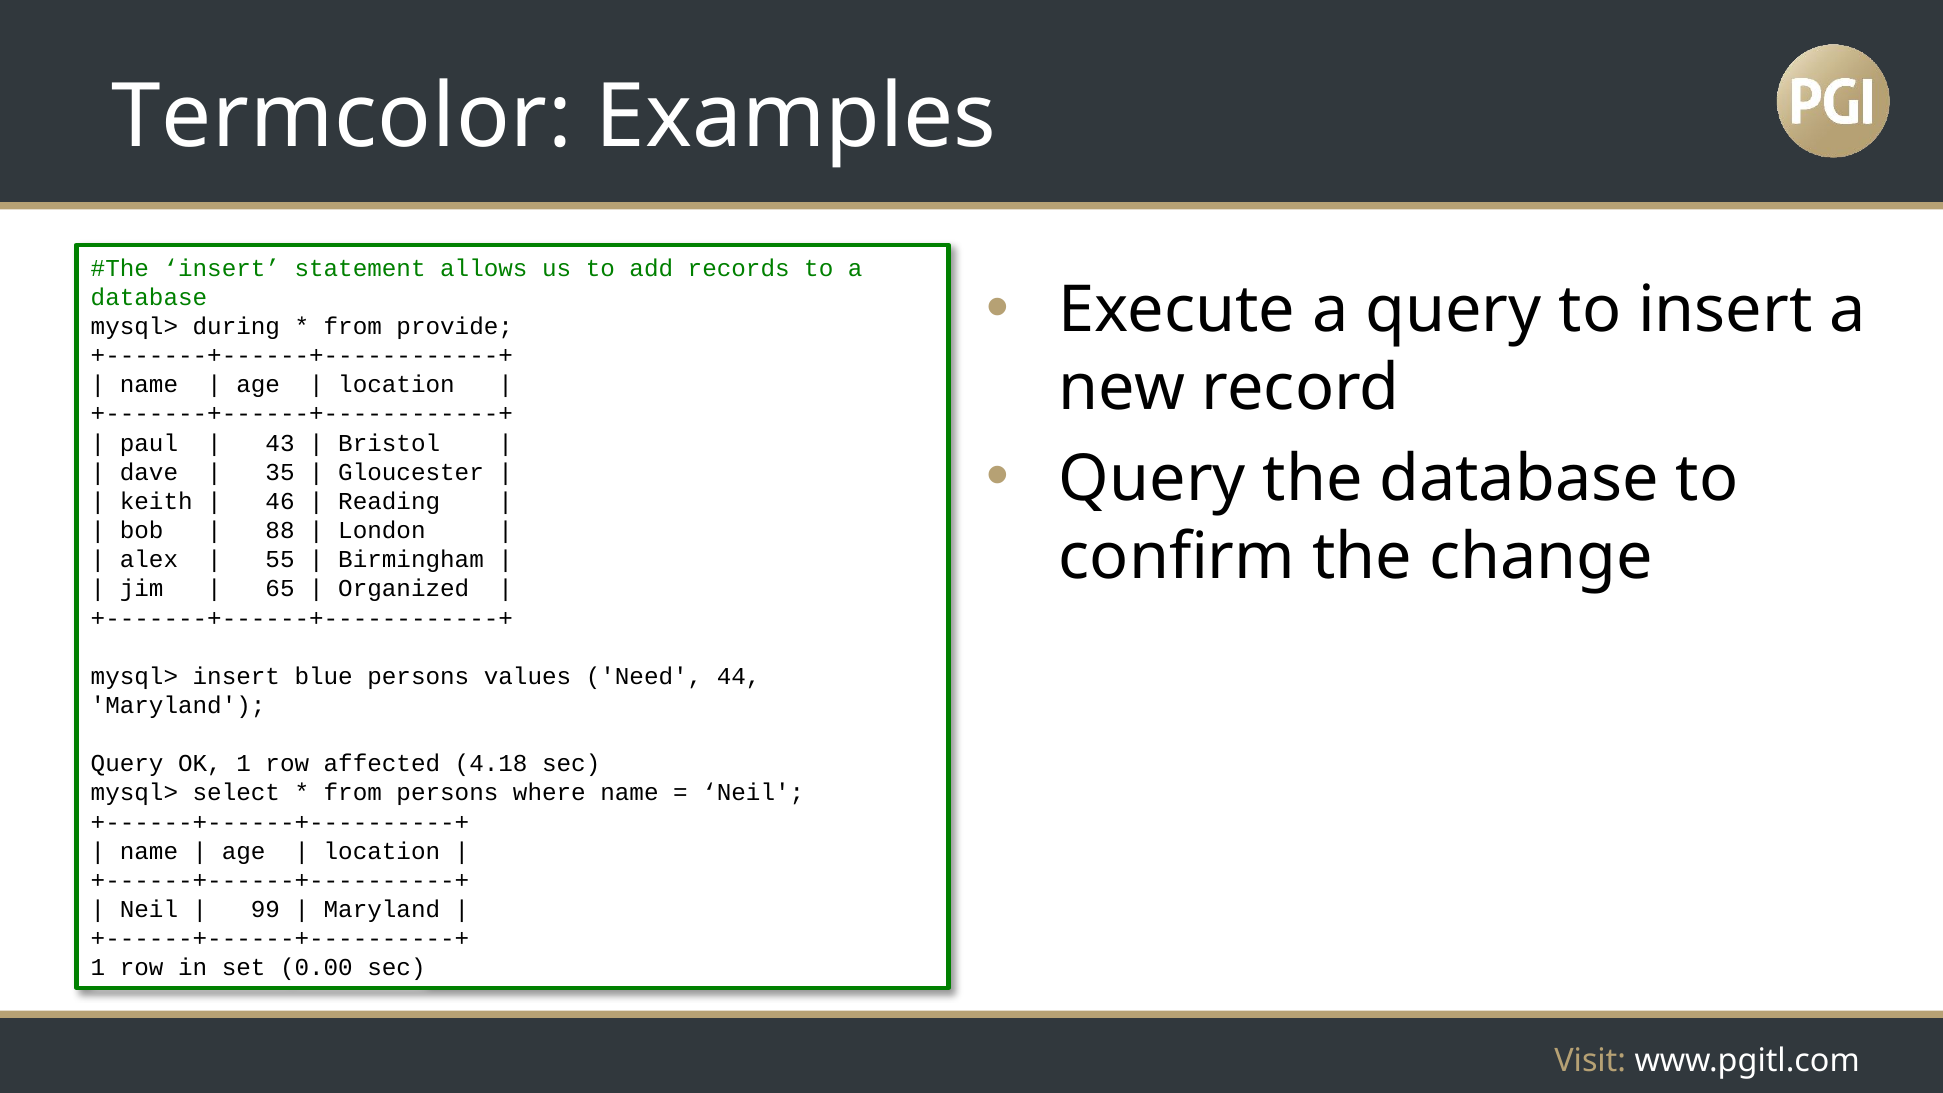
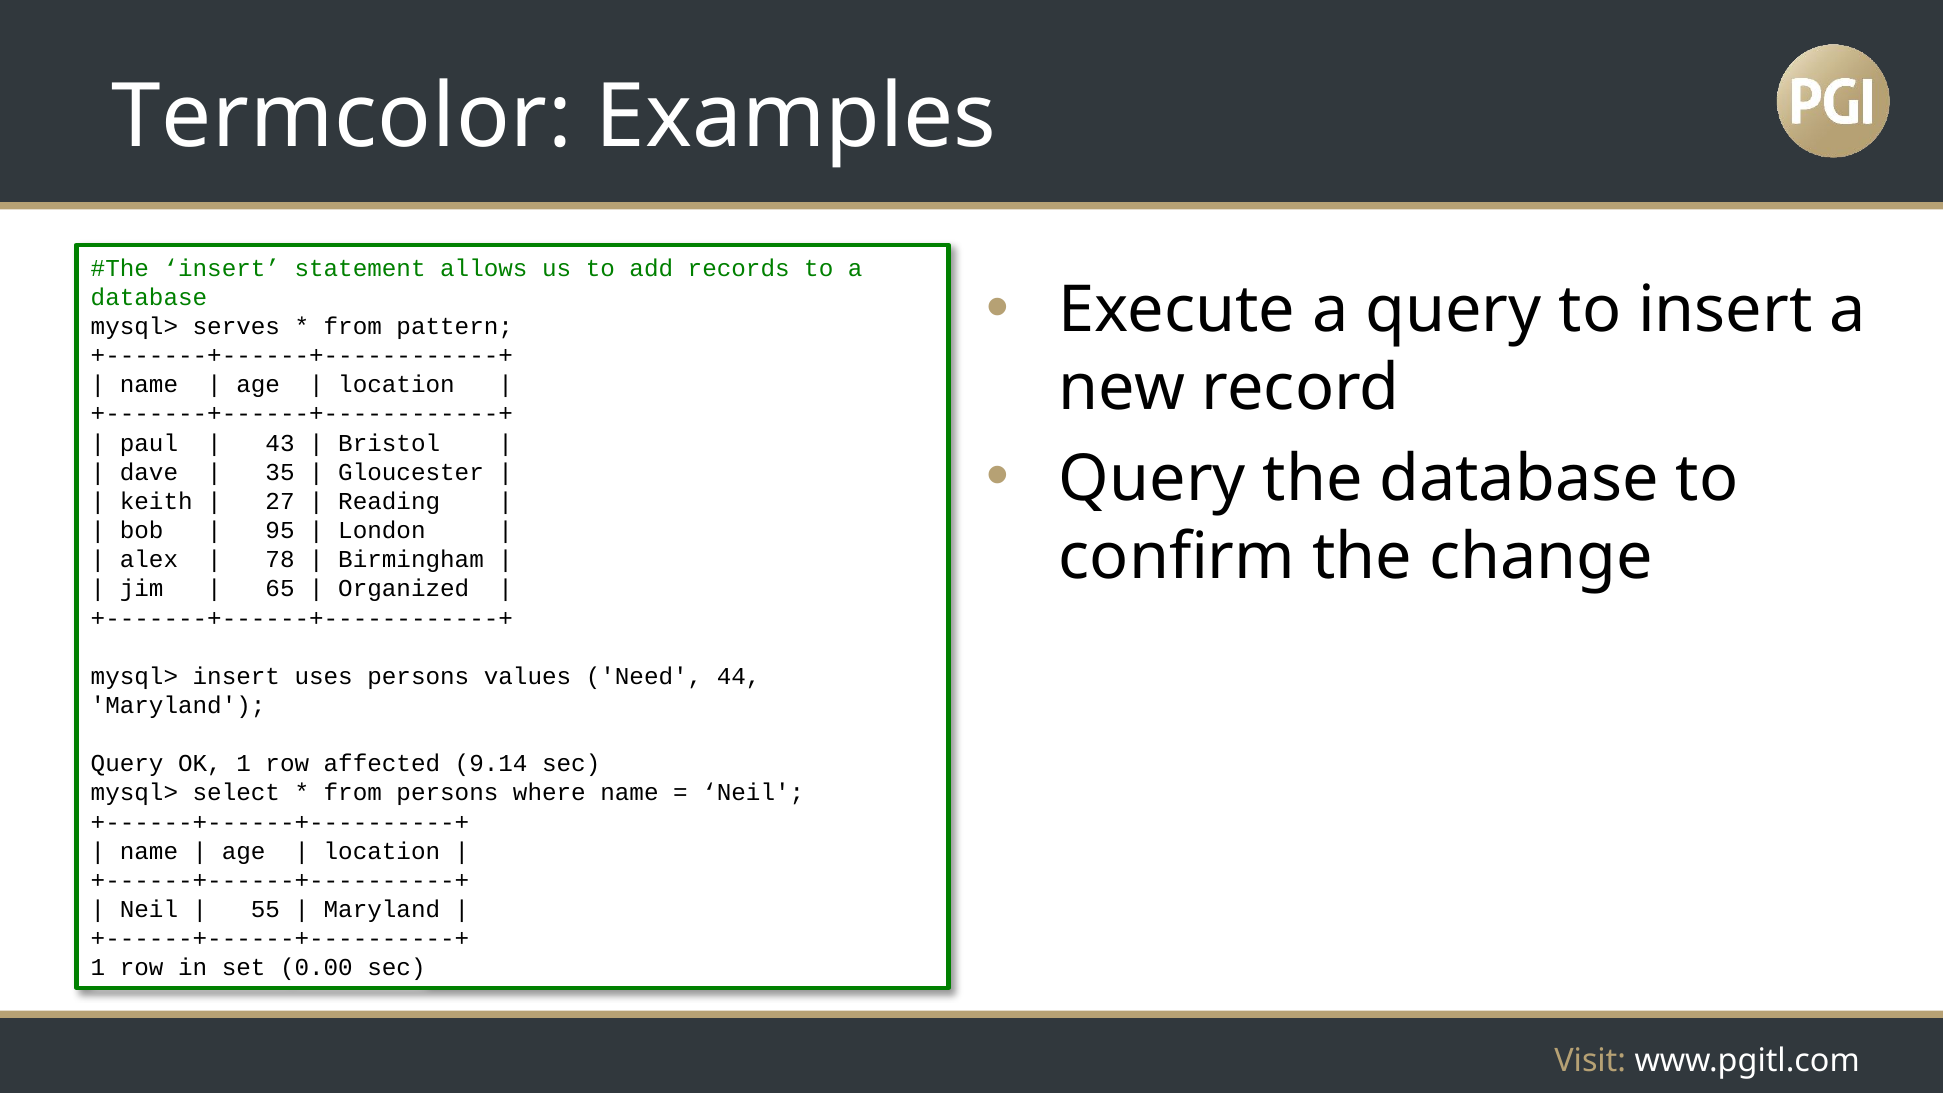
during: during -> serves
provide: provide -> pattern
46: 46 -> 27
88: 88 -> 95
55: 55 -> 78
blue: blue -> uses
4.18: 4.18 -> 9.14
99: 99 -> 55
